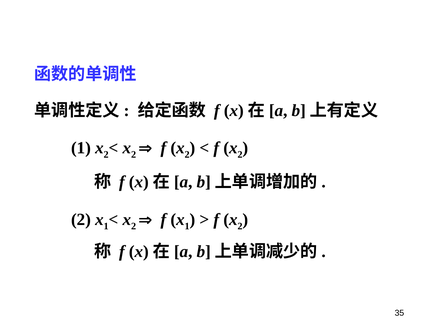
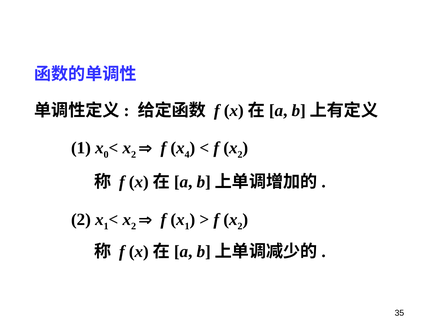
2 at (106, 154): 2 -> 0
2 at (187, 154): 2 -> 4
